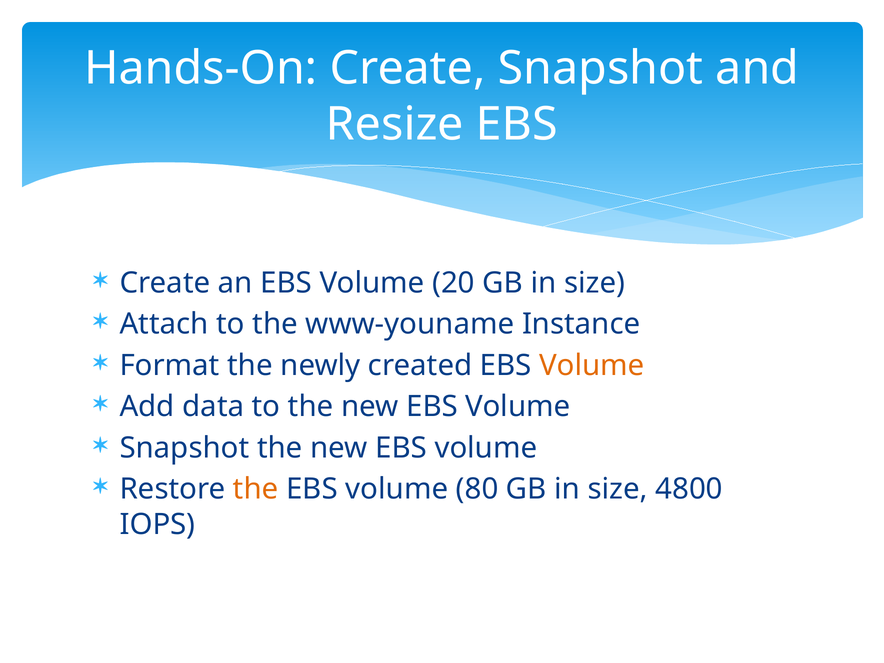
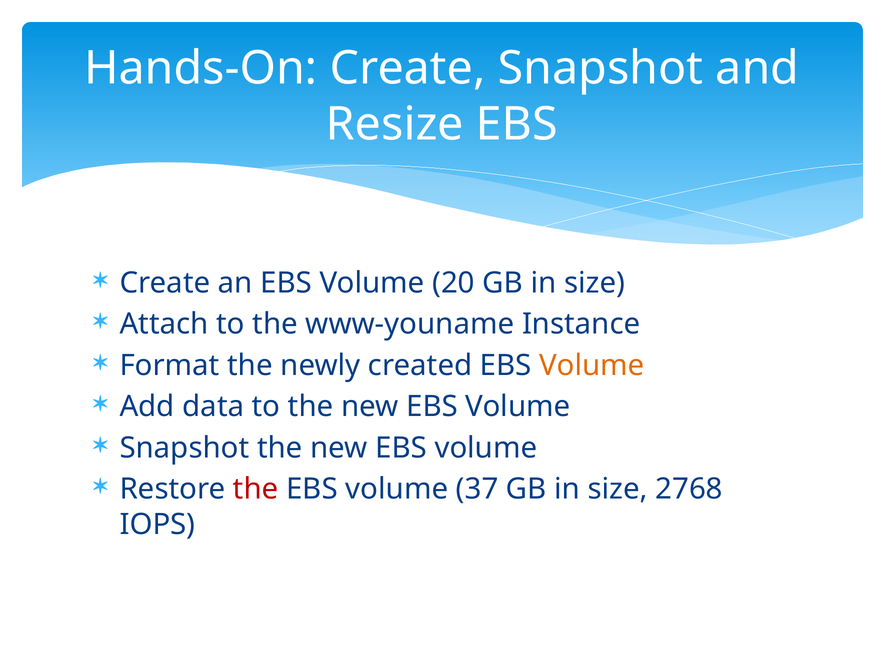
the at (256, 489) colour: orange -> red
80: 80 -> 37
4800: 4800 -> 2768
